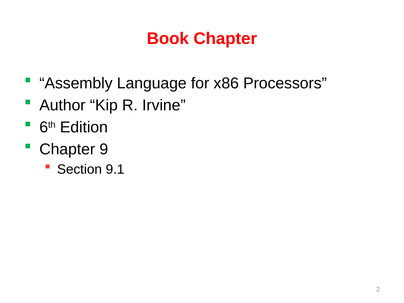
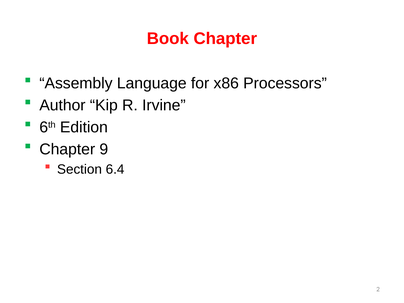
9.1: 9.1 -> 6.4
